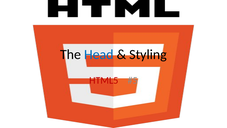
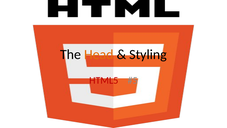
Head colour: blue -> orange
